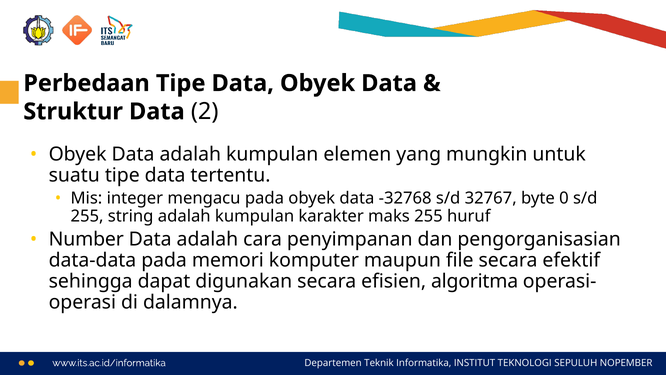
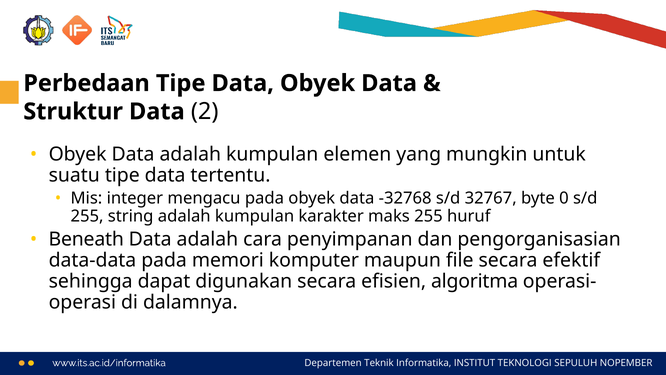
Number: Number -> Beneath
